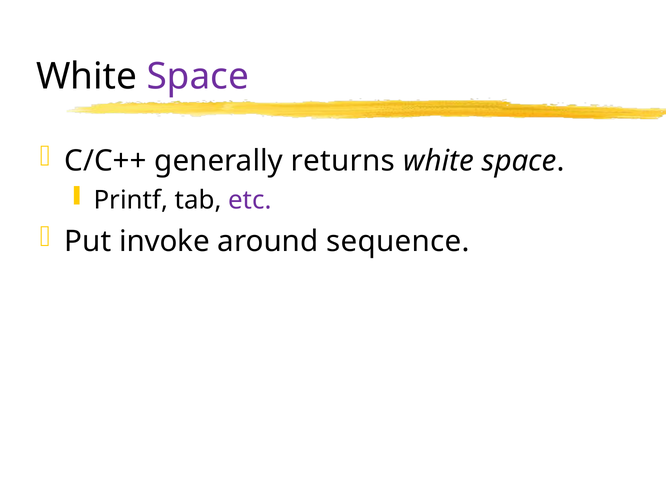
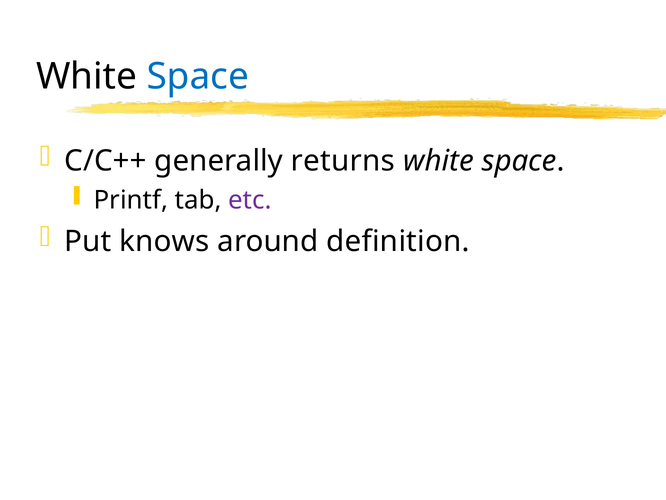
Space at (198, 76) colour: purple -> blue
invoke: invoke -> knows
sequence: sequence -> definition
